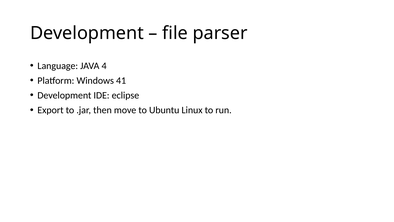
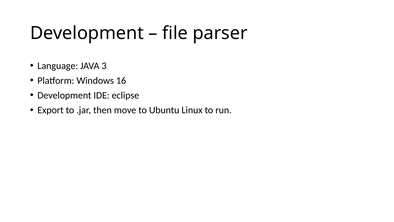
4: 4 -> 3
41: 41 -> 16
